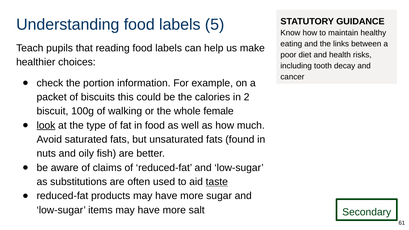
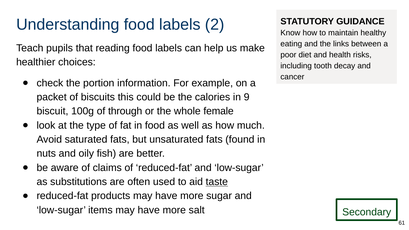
5: 5 -> 2
2: 2 -> 9
walking: walking -> through
look underline: present -> none
